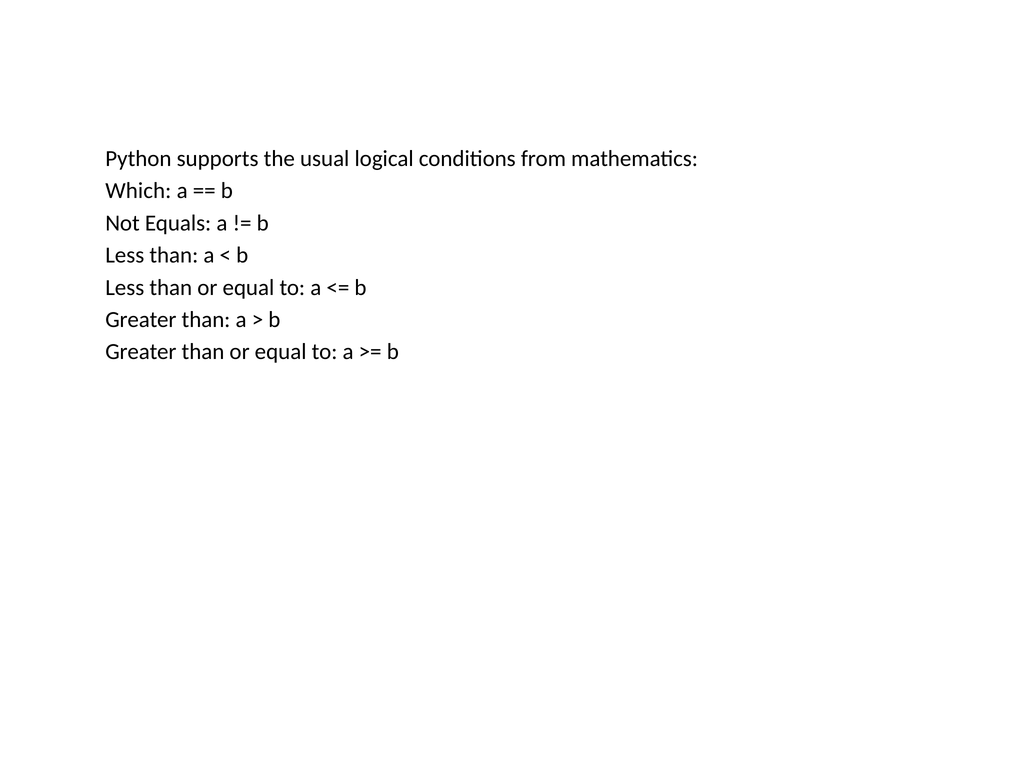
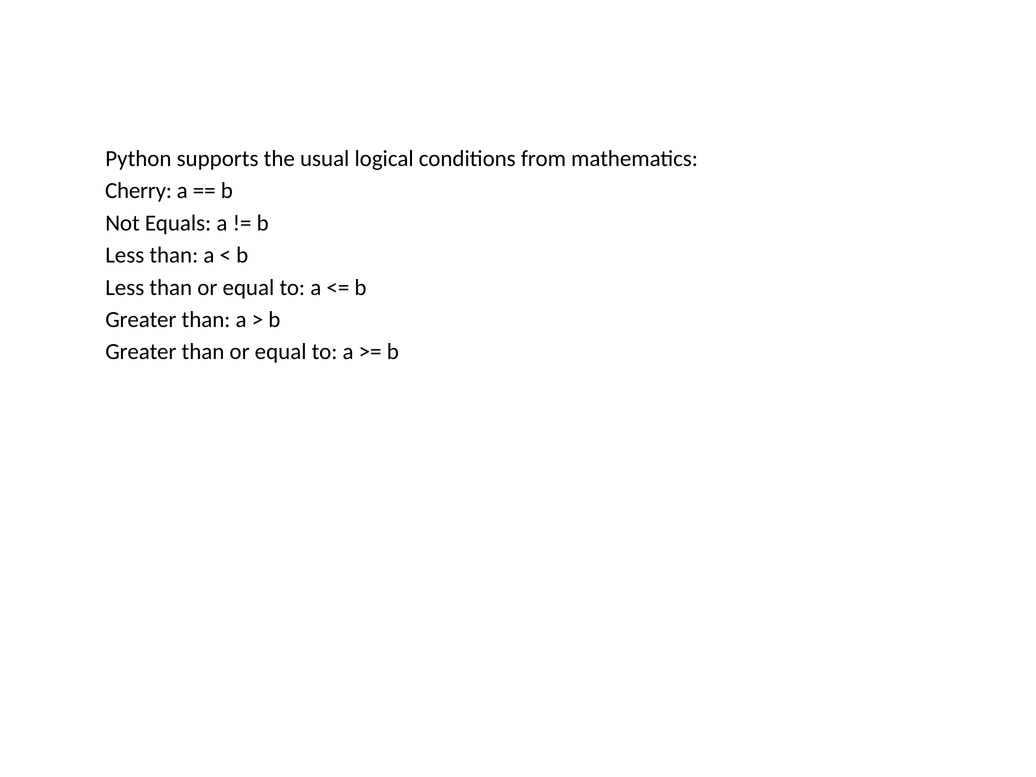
Which: Which -> Cherry
